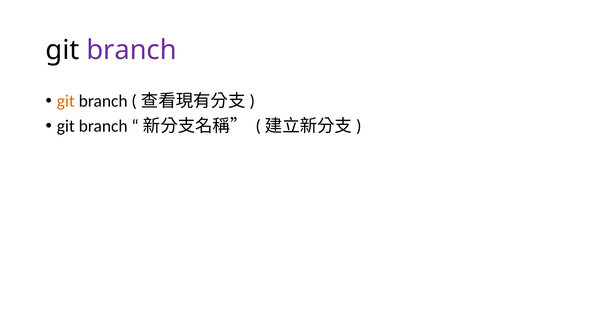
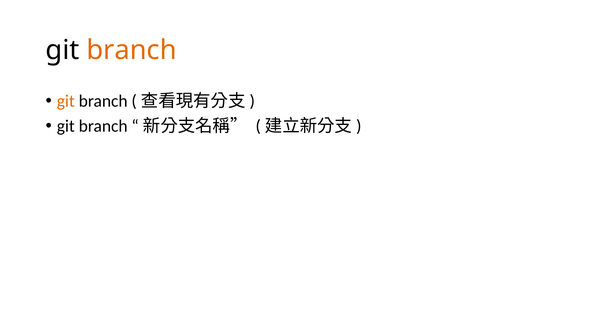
branch at (132, 50) colour: purple -> orange
